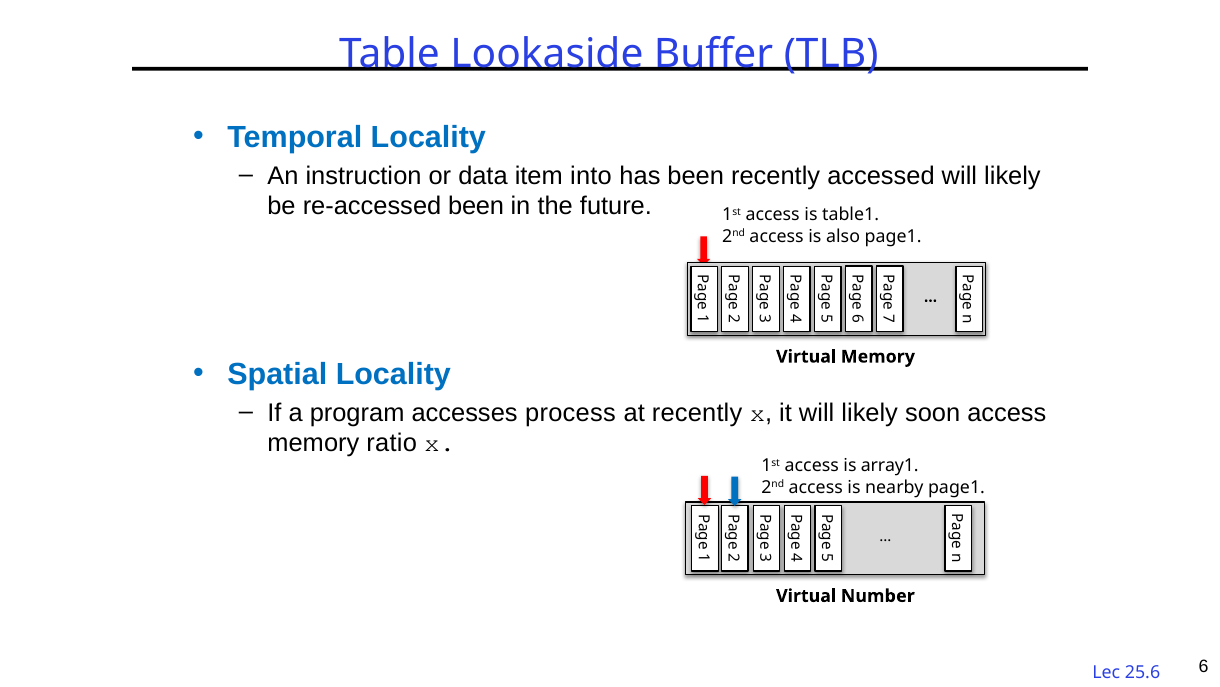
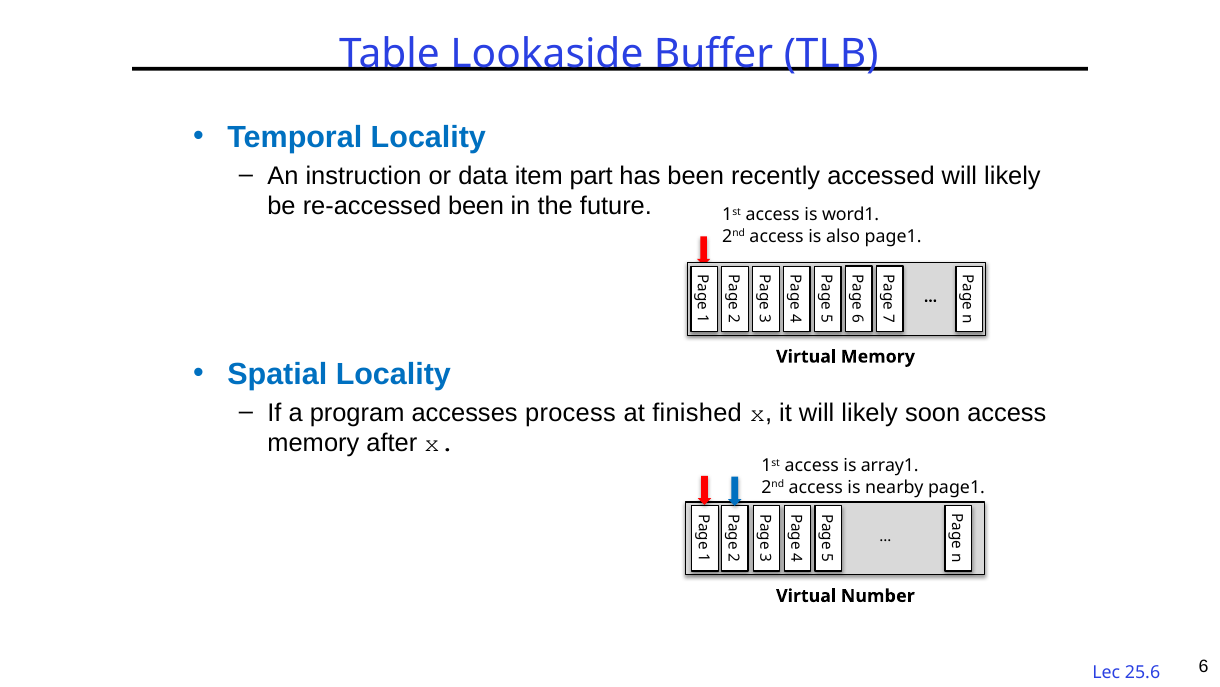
into: into -> part
table1: table1 -> word1
at recently: recently -> finished
ratio: ratio -> after
